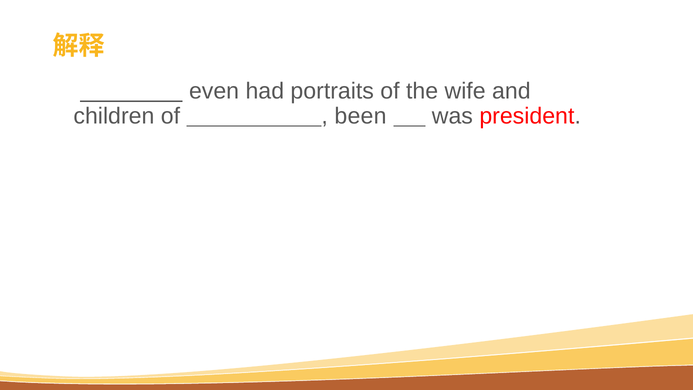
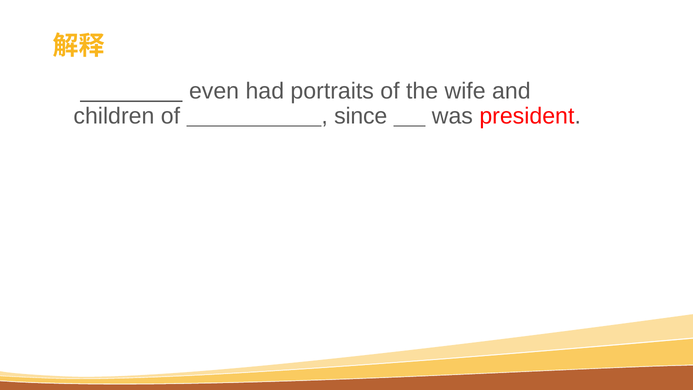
been: been -> since
